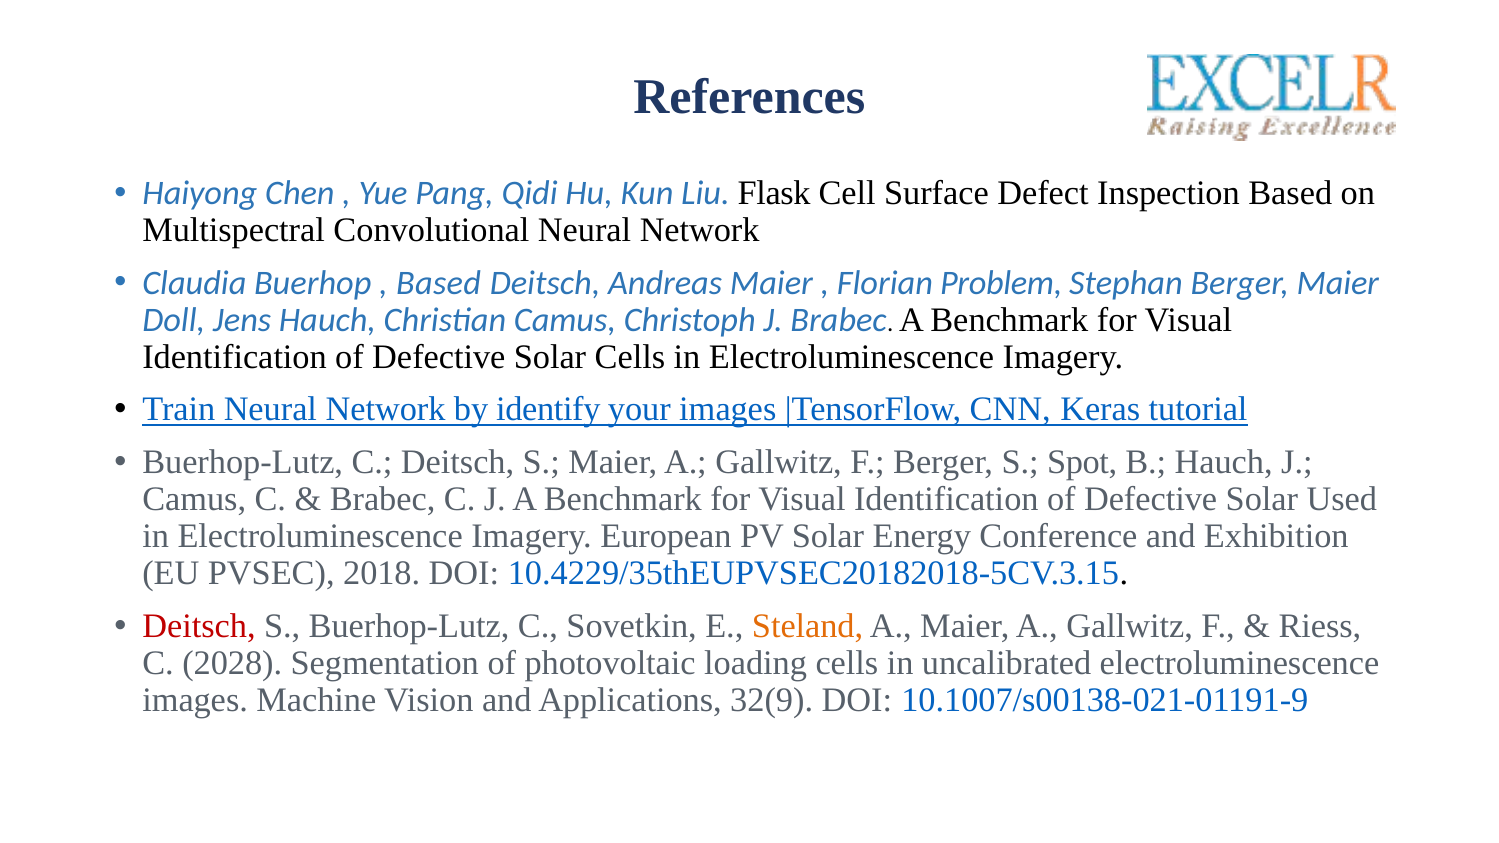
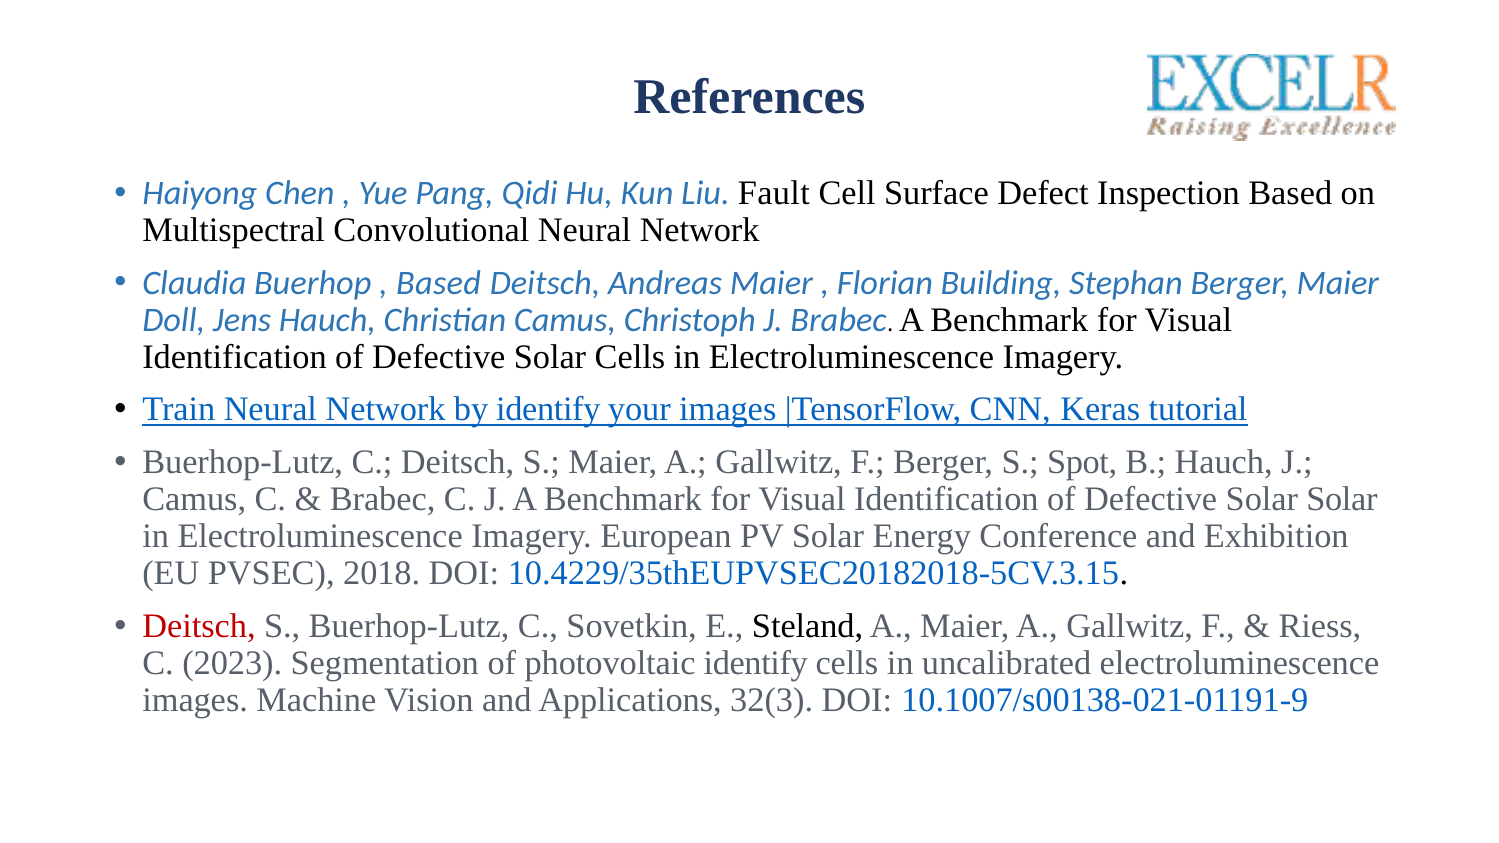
Flask: Flask -> Fault
Problem: Problem -> Building
Solar Used: Used -> Solar
Steland colour: orange -> black
2028: 2028 -> 2023
photovoltaic loading: loading -> identify
32(9: 32(9 -> 32(3
